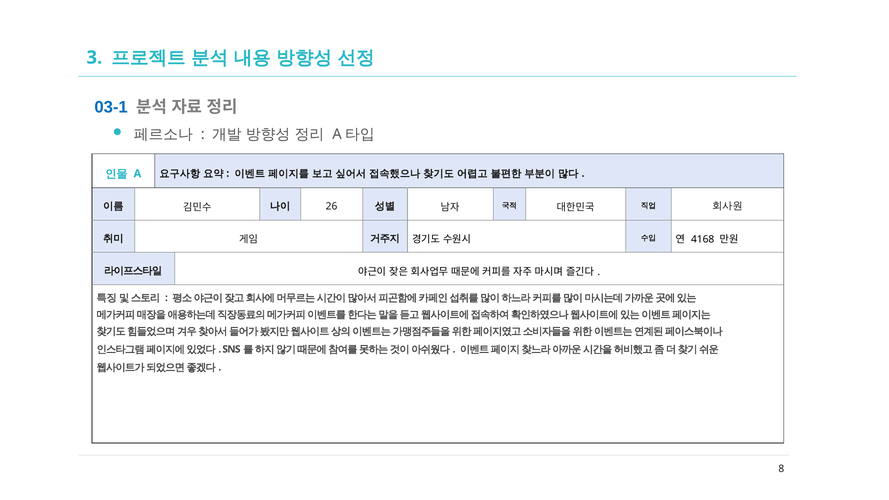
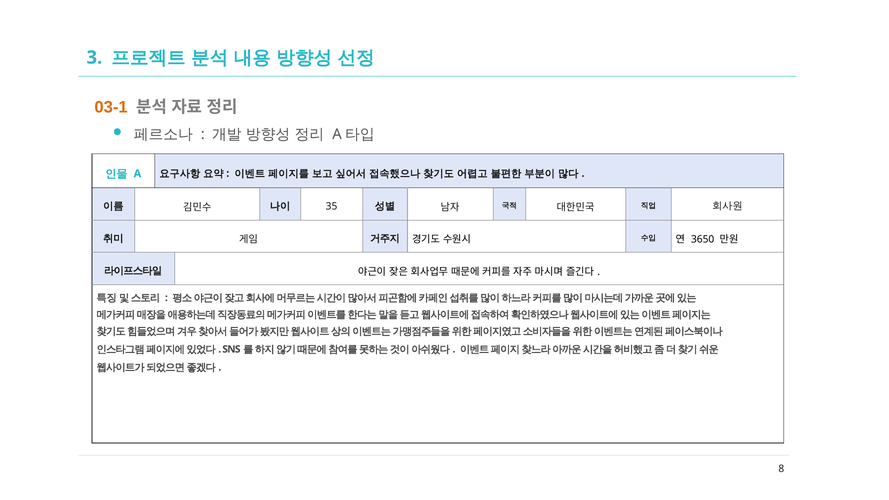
03-1 colour: blue -> orange
26: 26 -> 35
4168: 4168 -> 3650
